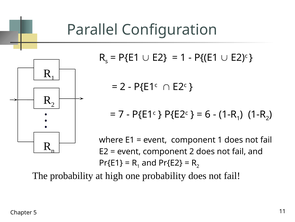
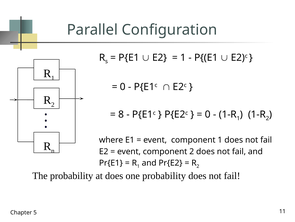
2 at (123, 87): 2 -> 0
7: 7 -> 8
6 at (208, 114): 6 -> 0
at high: high -> does
